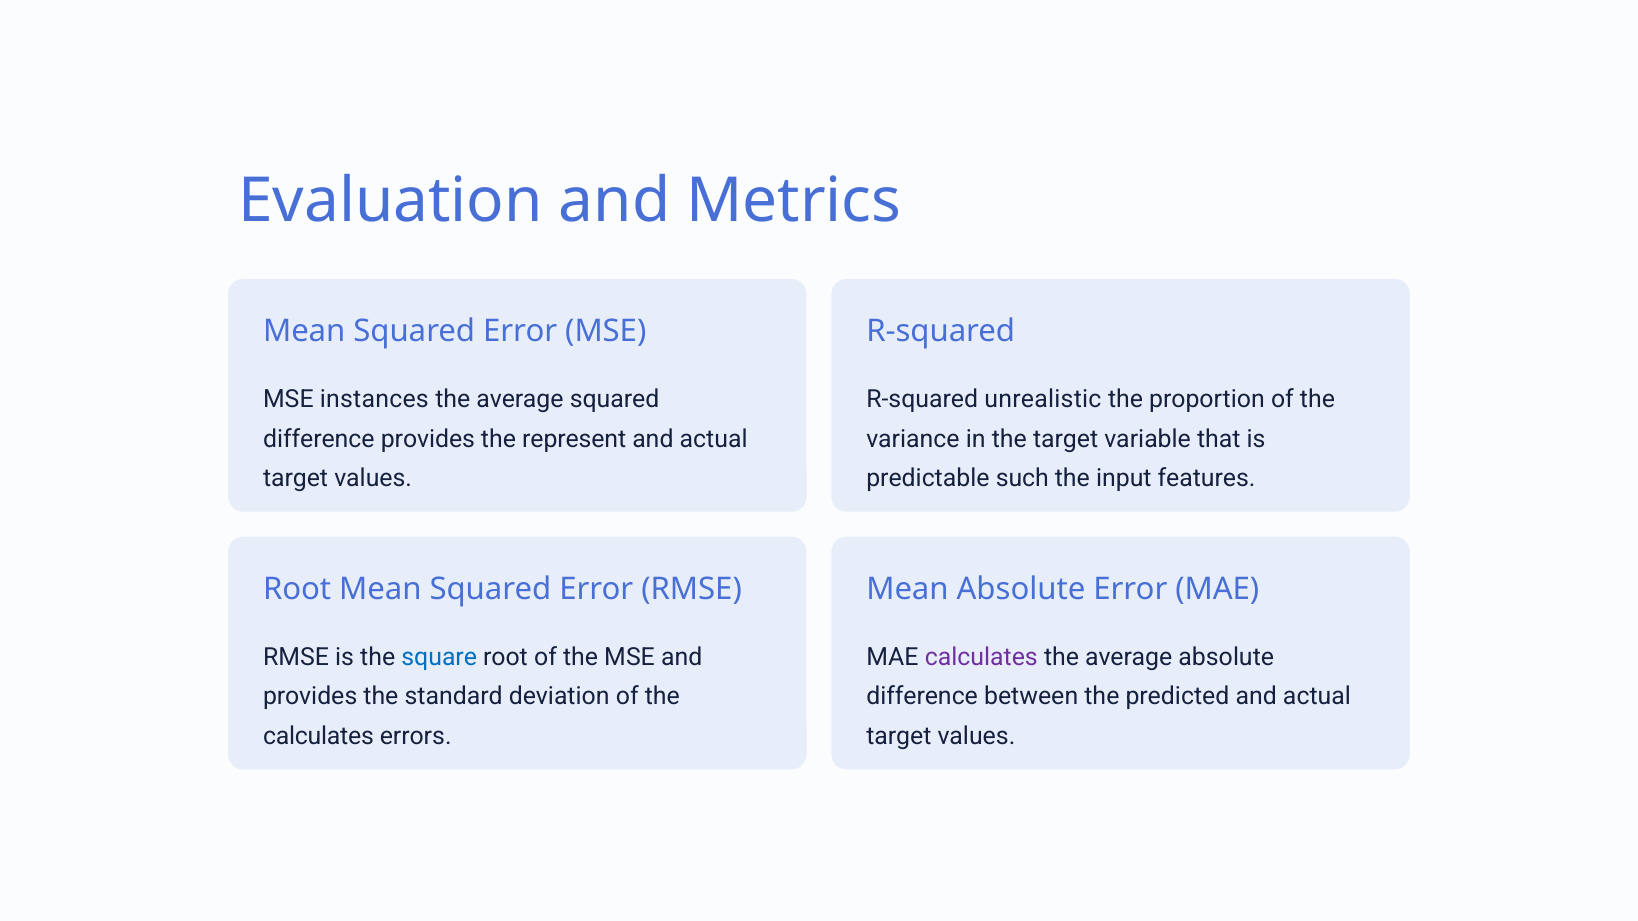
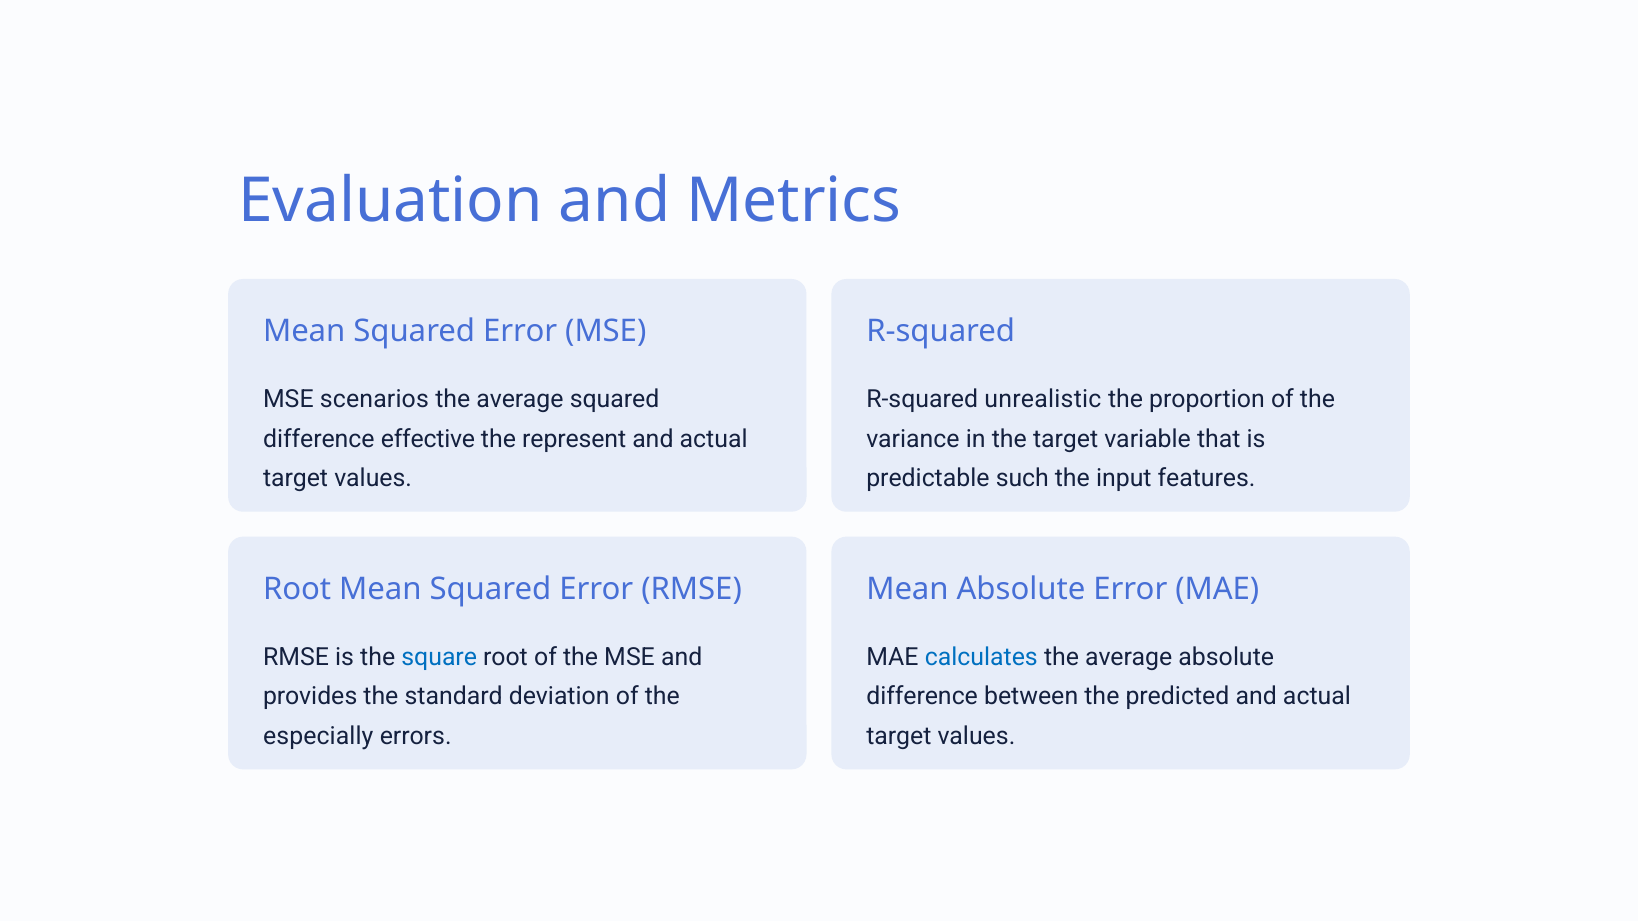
instances: instances -> scenarios
difference provides: provides -> effective
calculates at (981, 657) colour: purple -> blue
calculates at (318, 737): calculates -> especially
